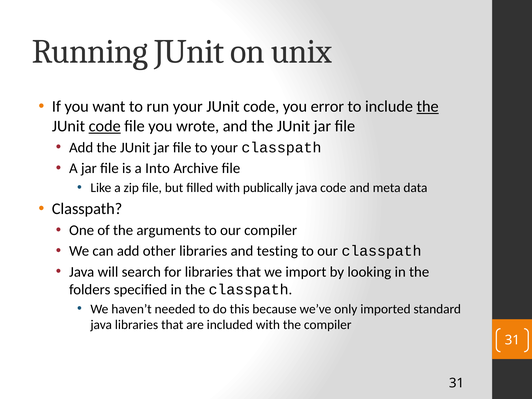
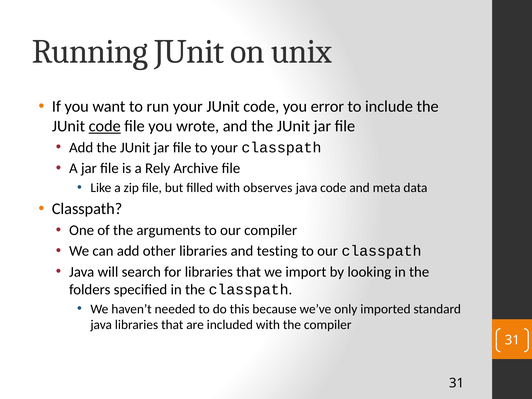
the at (428, 107) underline: present -> none
Into: Into -> Rely
publically: publically -> observes
